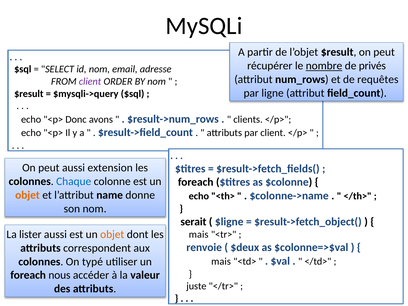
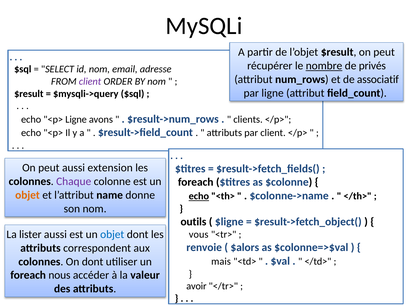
requêtes: requêtes -> associatif
<p> Donc: Donc -> Ligne
Chaque colour: blue -> purple
echo at (199, 196) underline: none -> present
serait: serait -> outils
objet at (112, 234) colour: orange -> blue
mais at (199, 235): mais -> vous
$deux: $deux -> $alors
On typé: typé -> dont
juste: juste -> avoir
